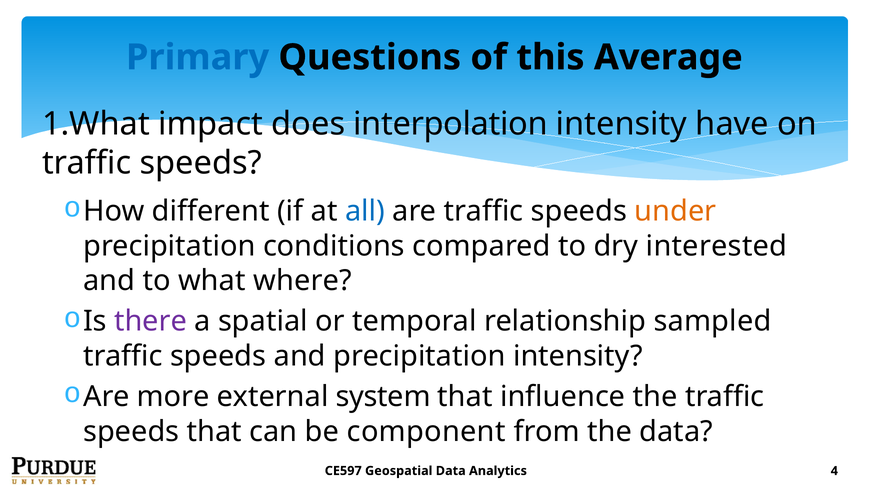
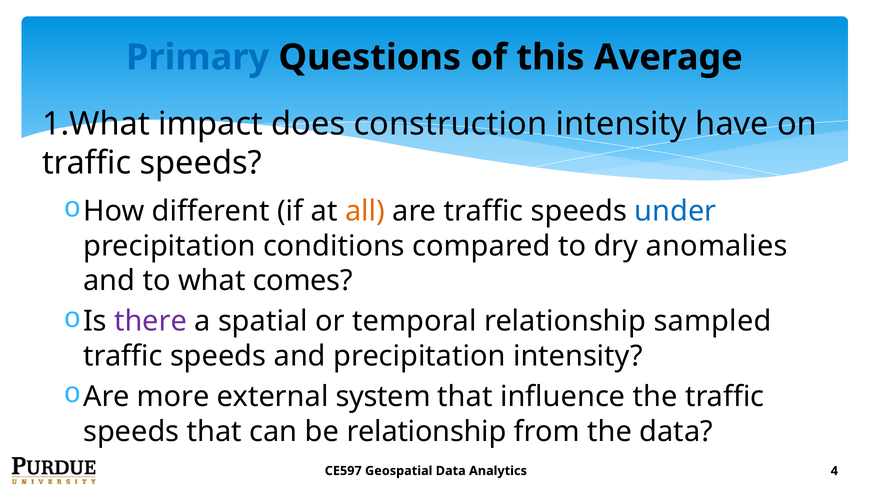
interpolation: interpolation -> construction
all colour: blue -> orange
under colour: orange -> blue
interested: interested -> anomalies
where: where -> comes
be component: component -> relationship
